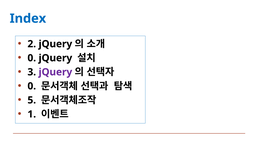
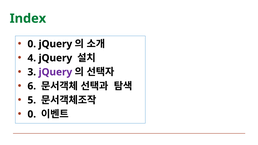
Index colour: blue -> green
2 at (32, 44): 2 -> 0
0 at (32, 58): 0 -> 4
0 at (32, 86): 0 -> 6
1 at (32, 114): 1 -> 0
